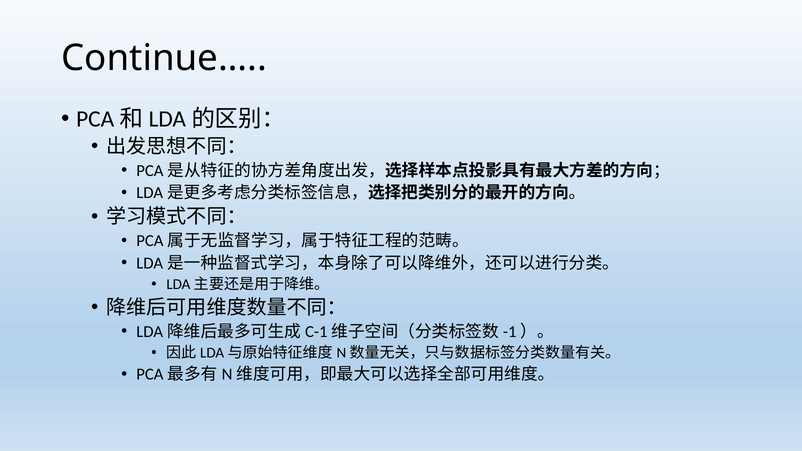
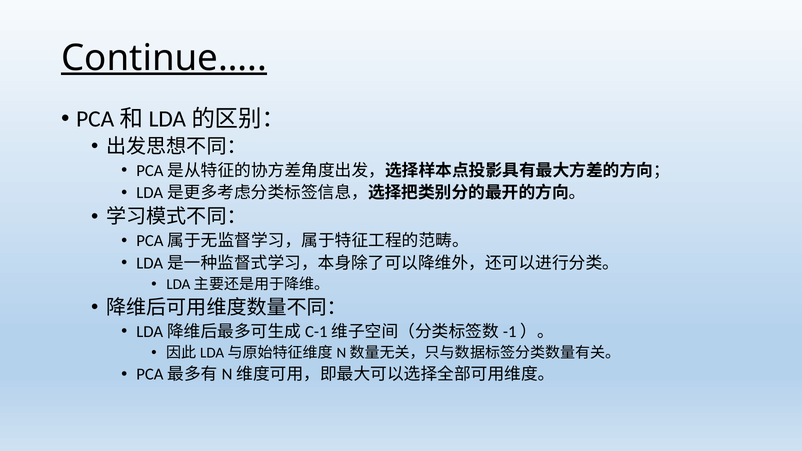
Continue… underline: none -> present
